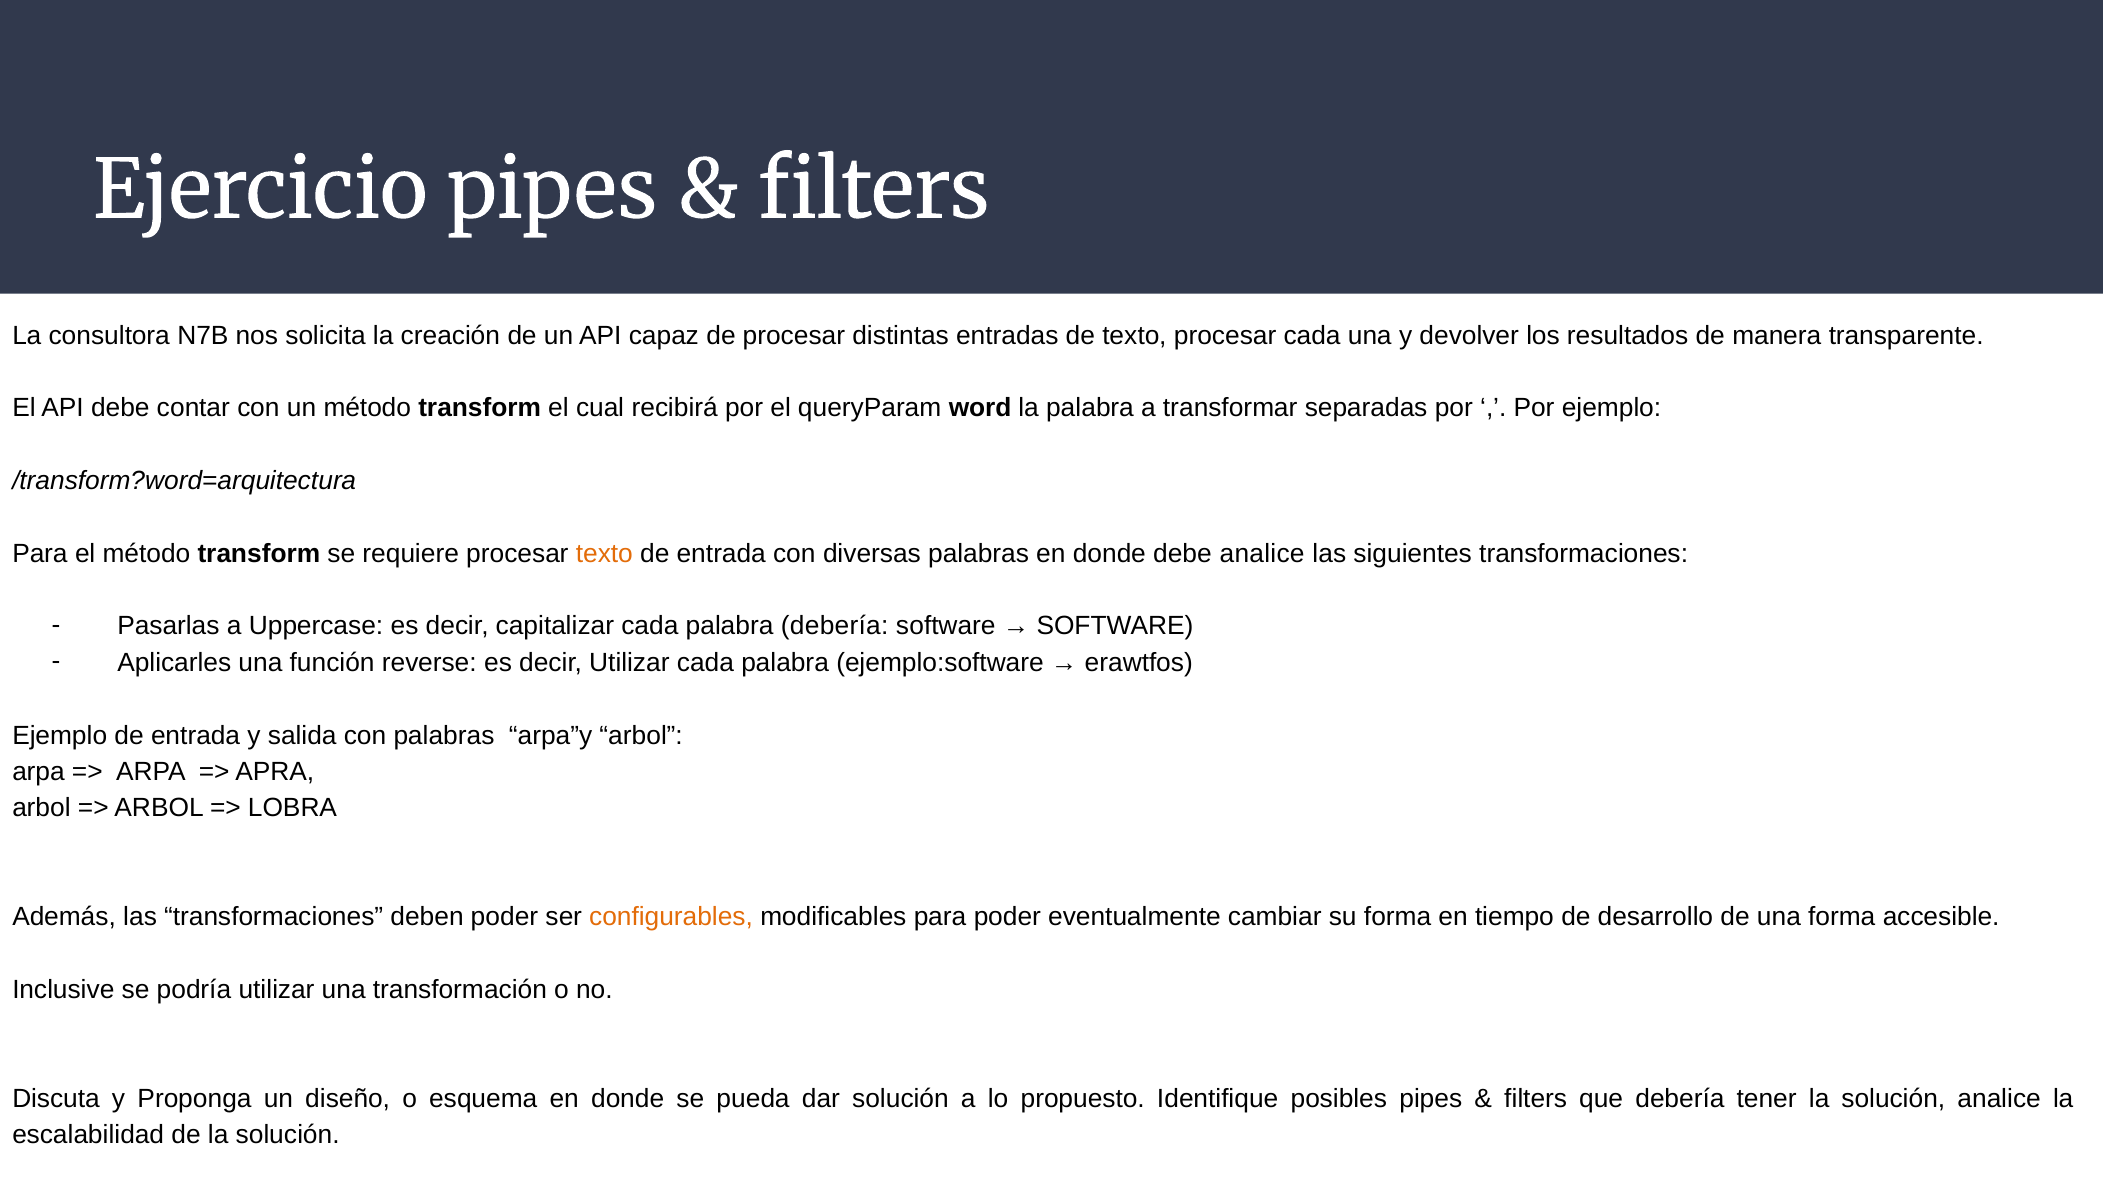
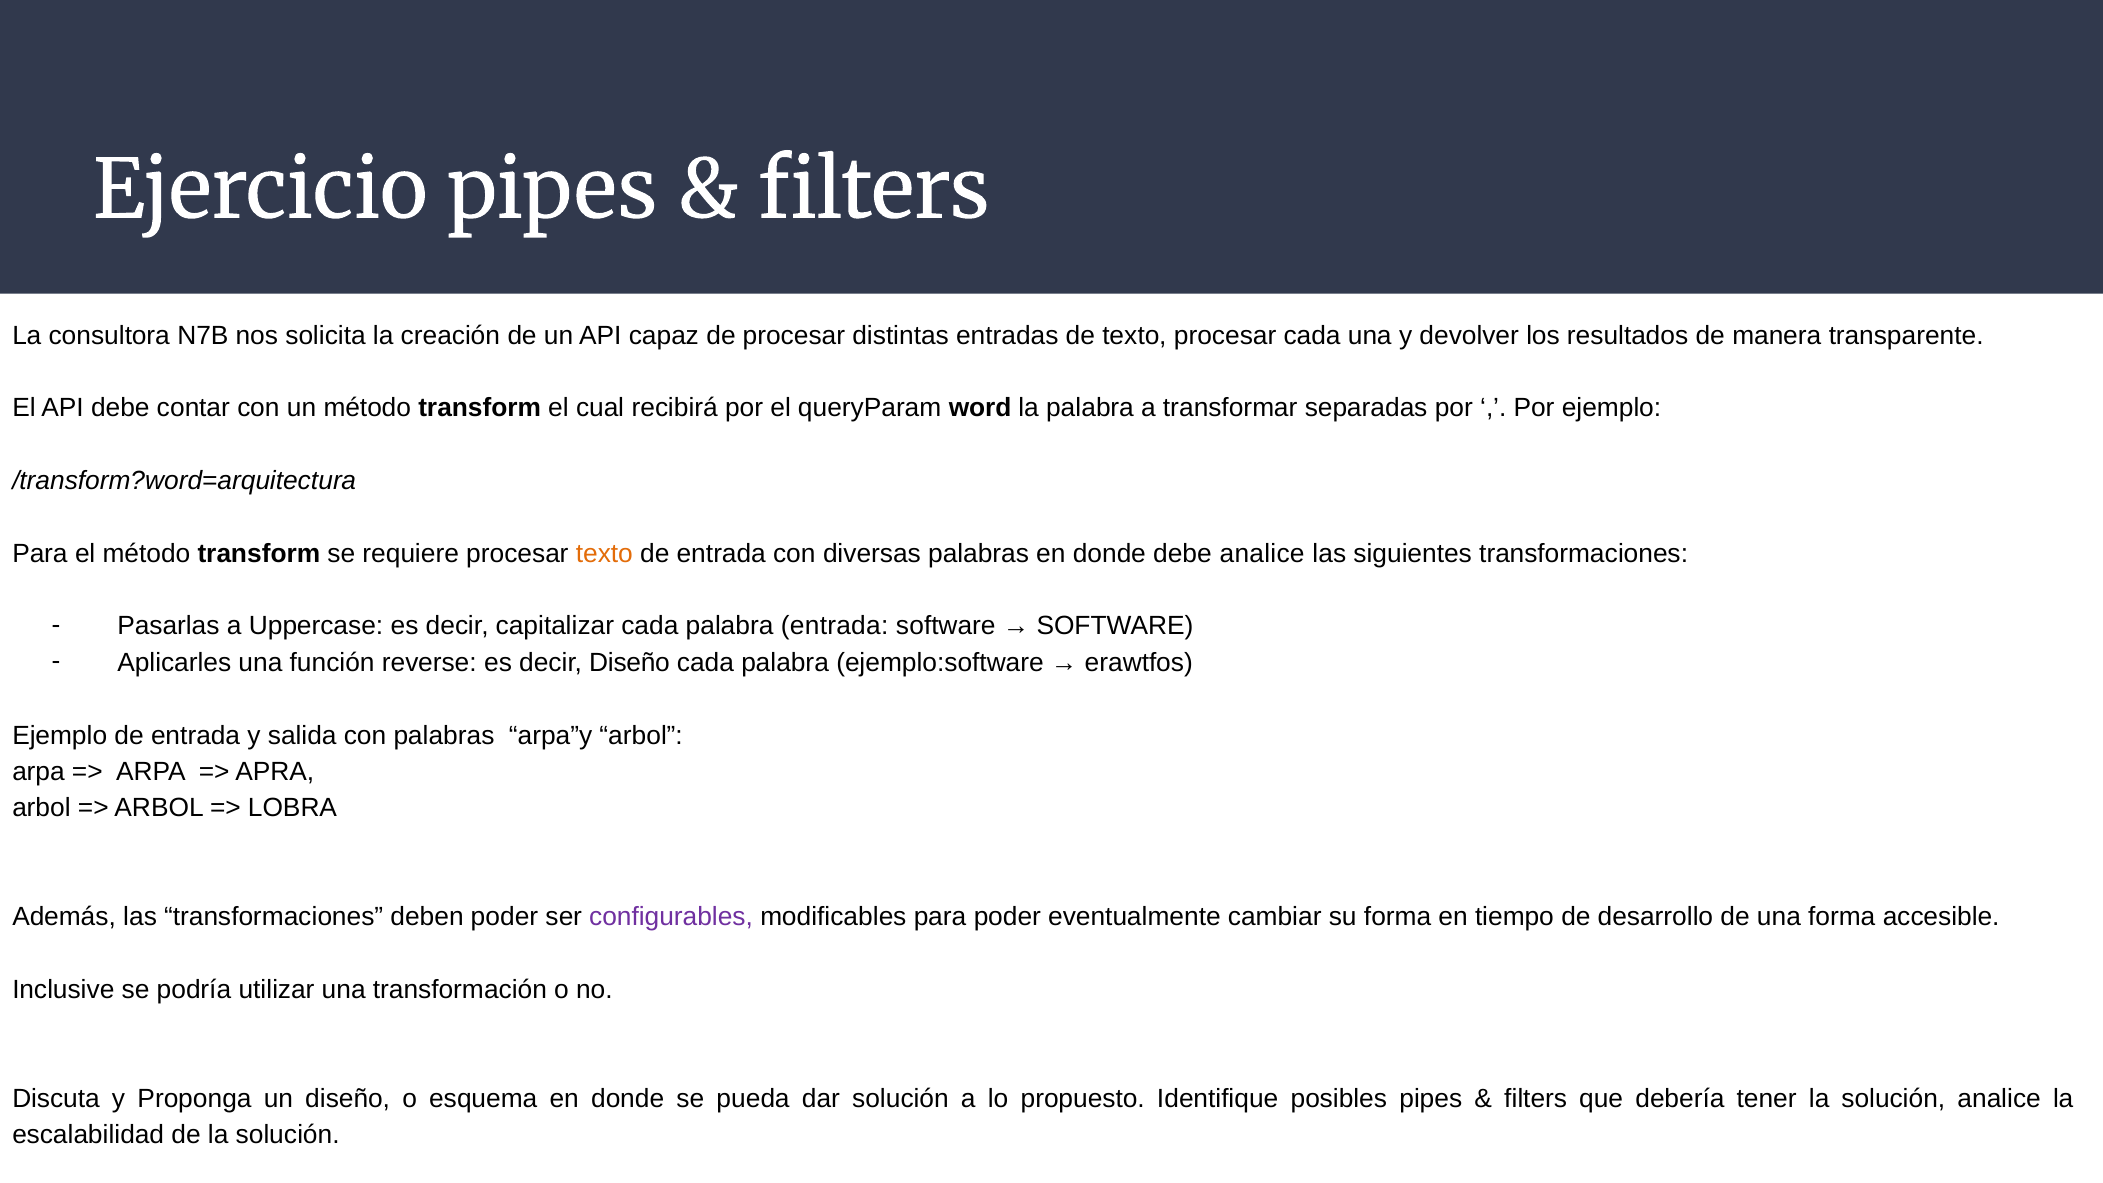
palabra debería: debería -> entrada
decir Utilizar: Utilizar -> Diseño
configurables colour: orange -> purple
